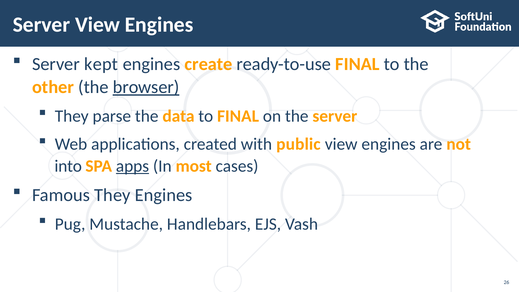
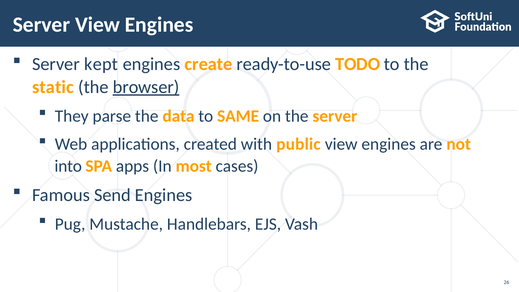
ready-to-use FINAL: FINAL -> TODO
other: other -> static
to FINAL: FINAL -> SAME
apps underline: present -> none
Famous They: They -> Send
